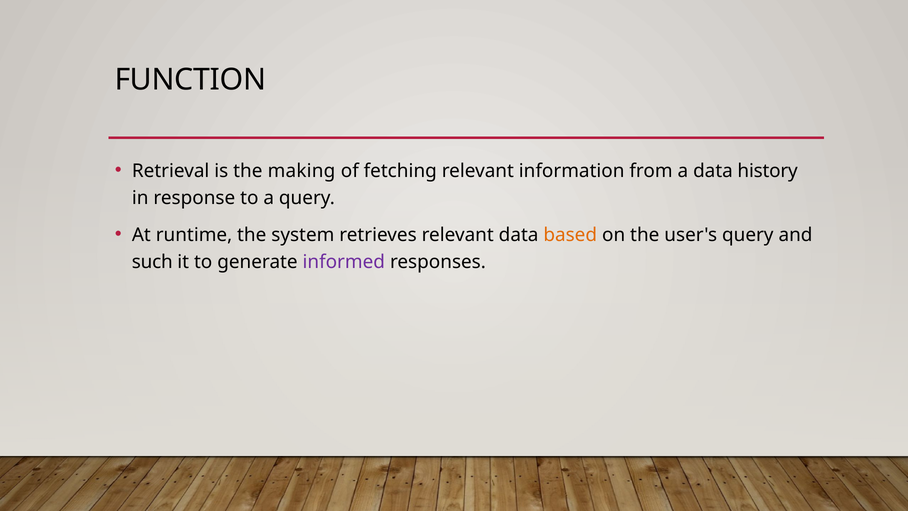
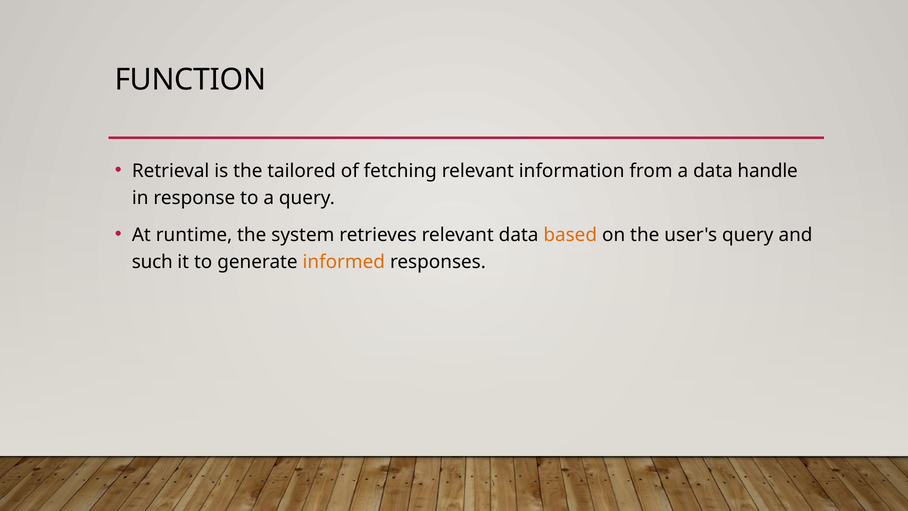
making: making -> tailored
history: history -> handle
informed colour: purple -> orange
